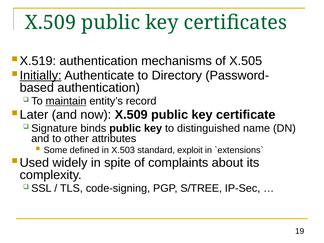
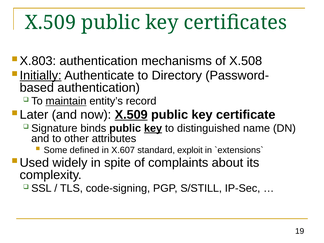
X.519: X.519 -> X.803
X.505: X.505 -> X.508
X.509 at (131, 115) underline: none -> present
key at (153, 128) underline: none -> present
X.503: X.503 -> X.607
S/TREE: S/TREE -> S/STILL
